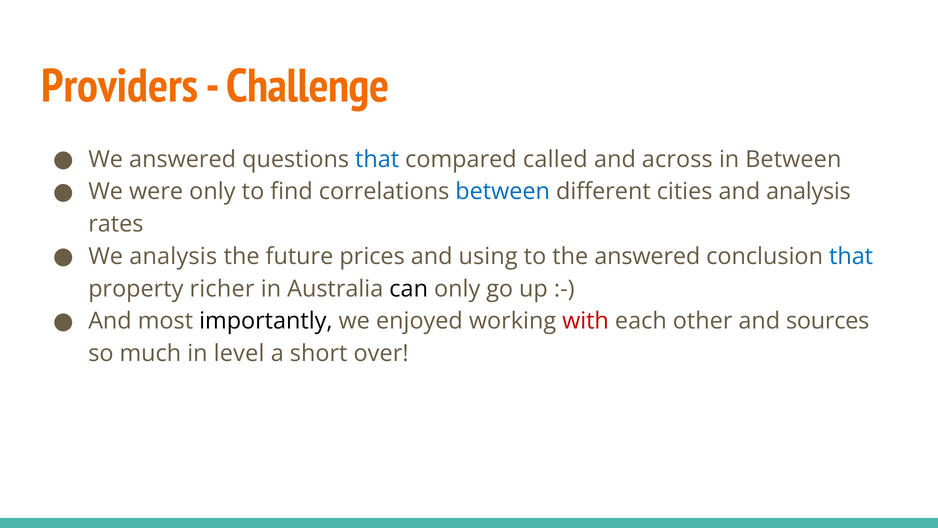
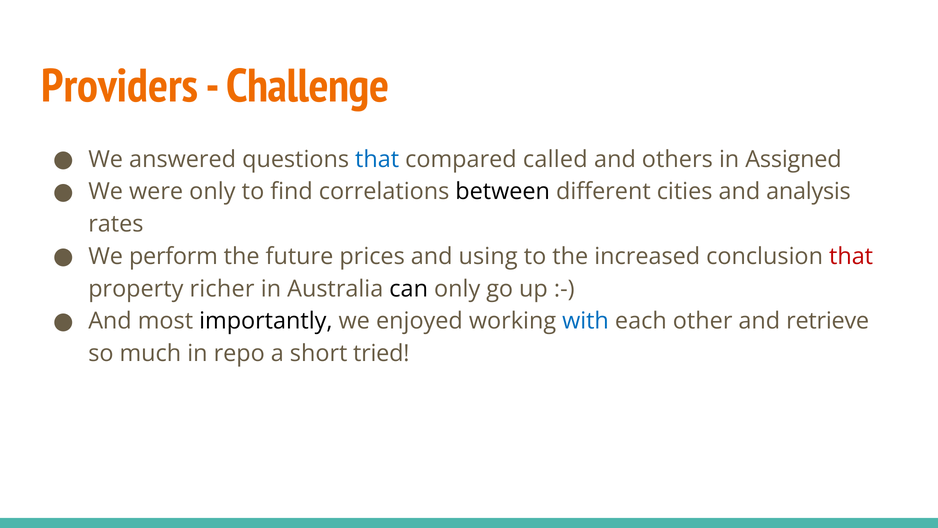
across: across -> others
in Between: Between -> Assigned
between at (503, 192) colour: blue -> black
We analysis: analysis -> perform
the answered: answered -> increased
that at (851, 256) colour: blue -> red
with colour: red -> blue
sources: sources -> retrieve
level: level -> repo
over: over -> tried
